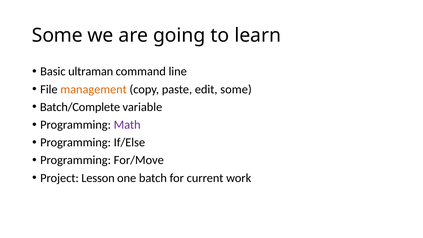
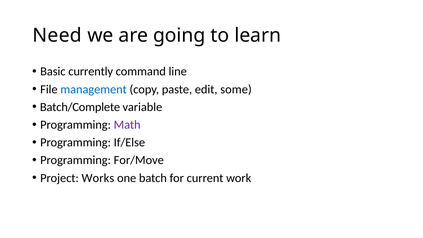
Some at (57, 36): Some -> Need
ultraman: ultraman -> currently
management colour: orange -> blue
Lesson: Lesson -> Works
